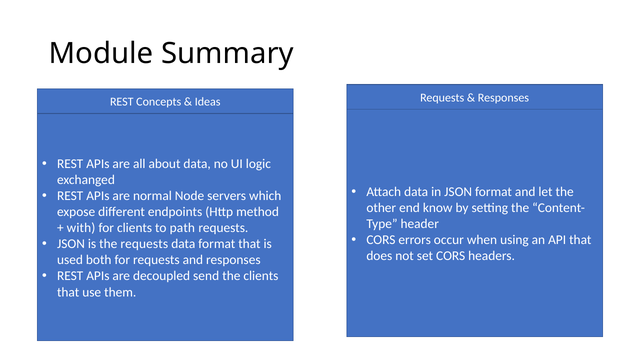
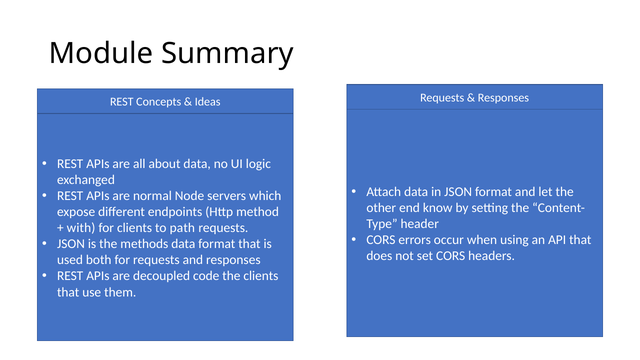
the requests: requests -> methods
send: send -> code
